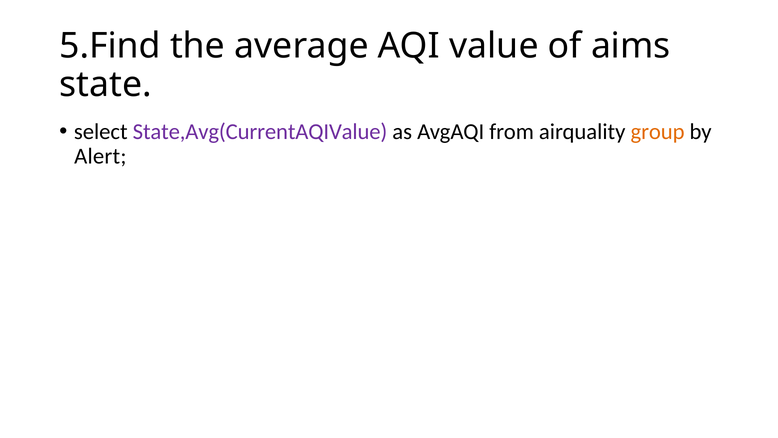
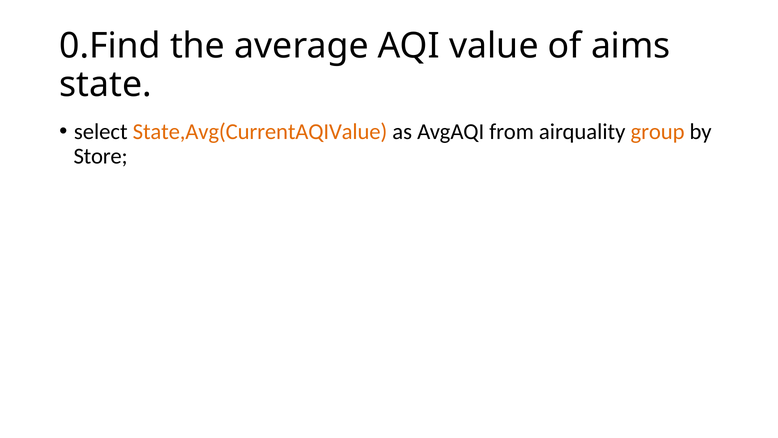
5.Find: 5.Find -> 0.Find
State,Avg(CurrentAQIValue colour: purple -> orange
Alert: Alert -> Store
